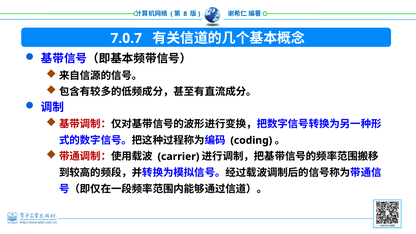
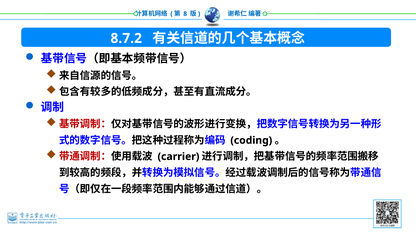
7.0.7: 7.0.7 -> 8.7.2
